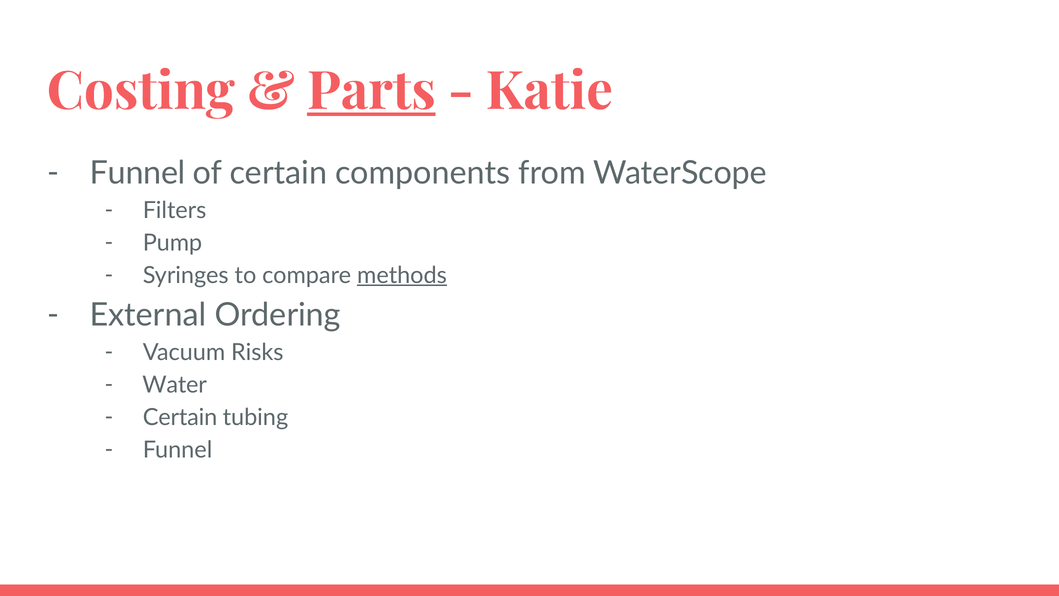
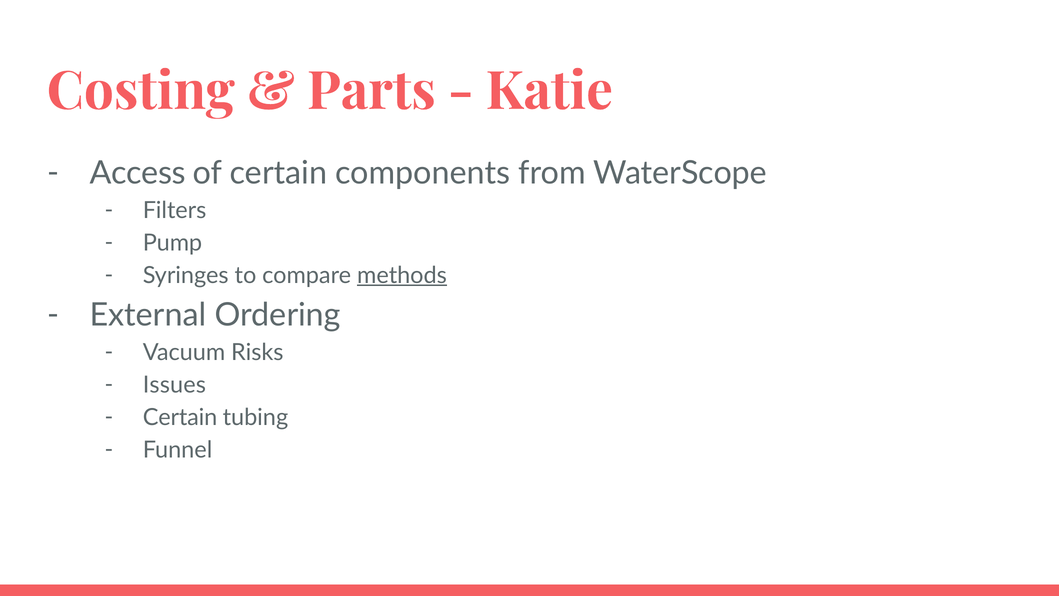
Parts underline: present -> none
Funnel at (138, 173): Funnel -> Access
Water: Water -> Issues
